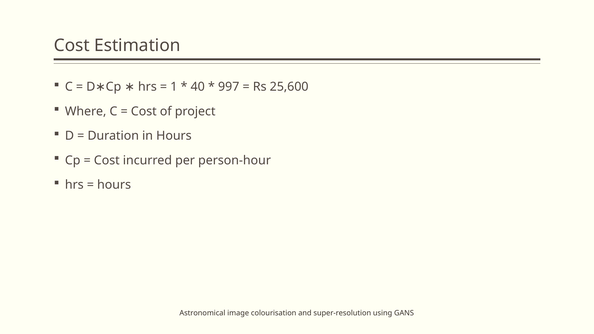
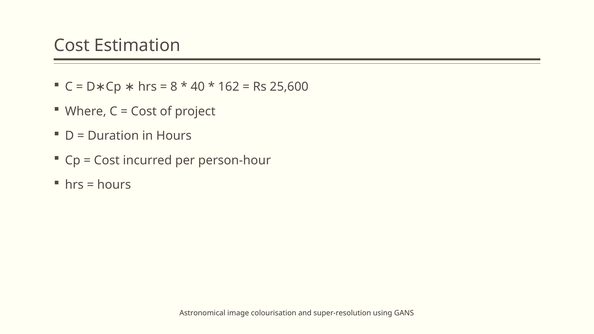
1: 1 -> 8
997: 997 -> 162
